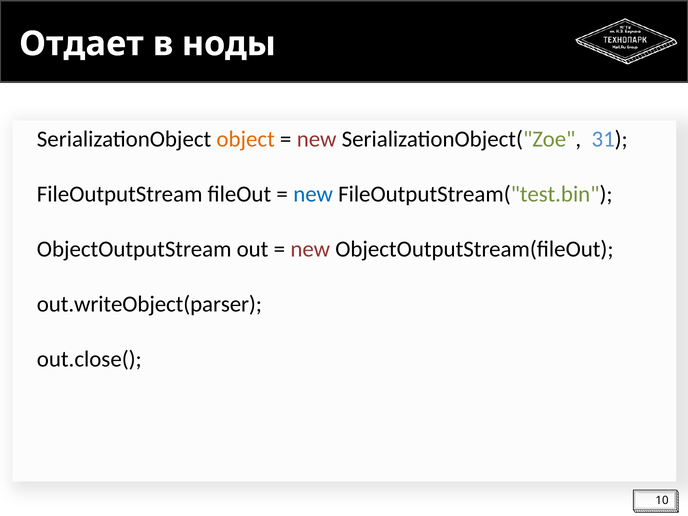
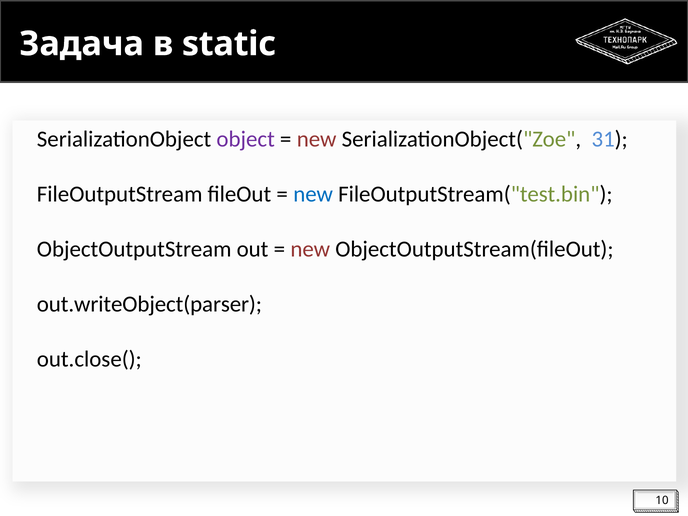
Отдает: Отдает -> Задача
ноды: ноды -> static
object colour: orange -> purple
